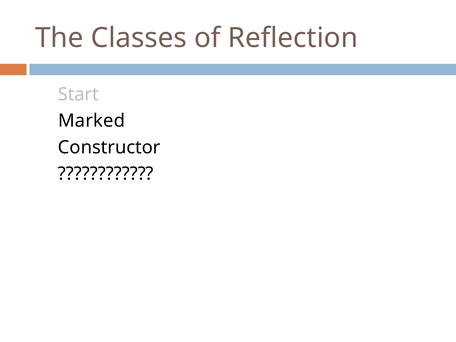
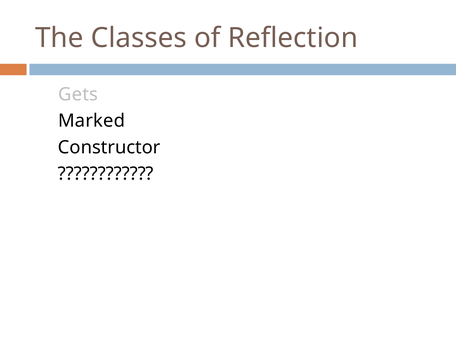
Start: Start -> Gets
